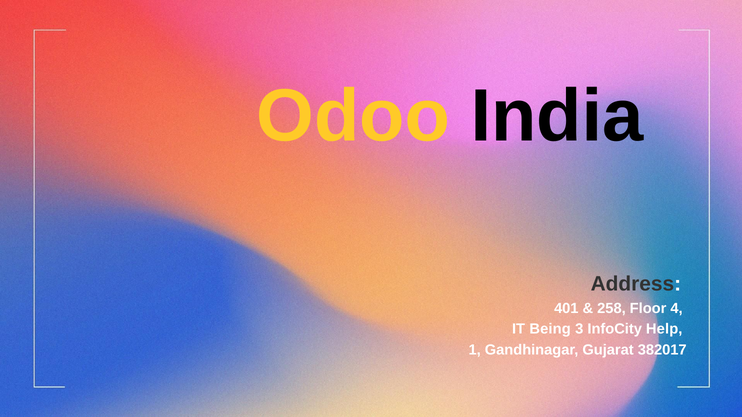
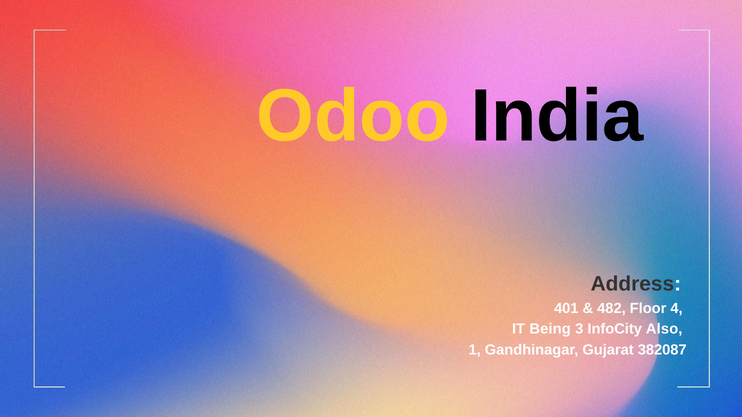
258: 258 -> 482
Help: Help -> Also
382017: 382017 -> 382087
